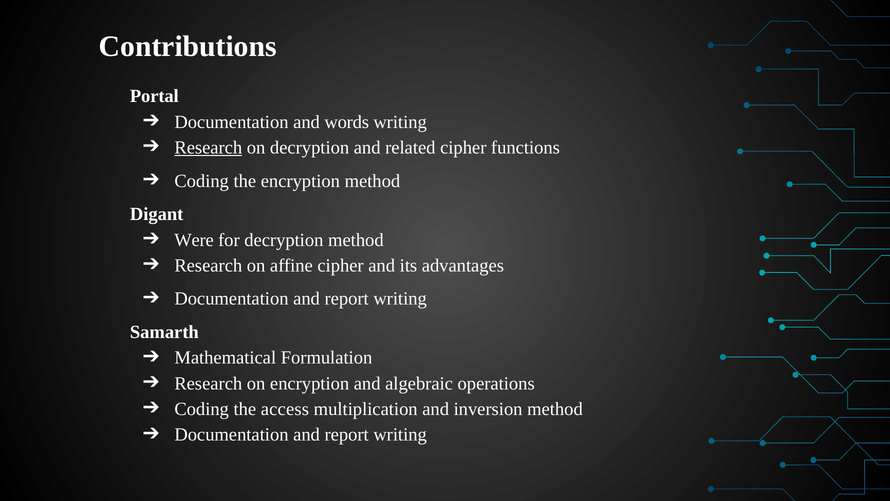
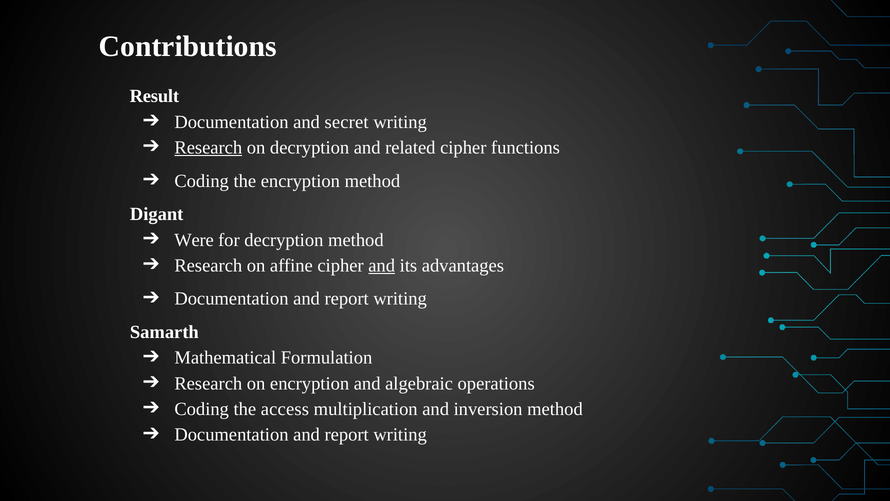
Portal: Portal -> Result
words: words -> secret
and at (382, 265) underline: none -> present
